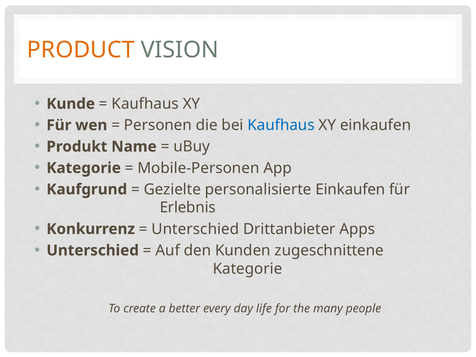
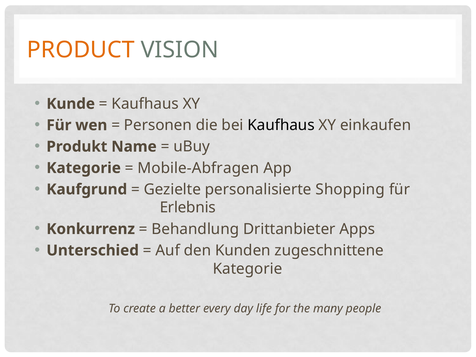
Kaufhaus at (281, 125) colour: blue -> black
Mobile-Personen: Mobile-Personen -> Mobile-Abfragen
personalisierte Einkaufen: Einkaufen -> Shopping
Unterschied at (195, 229): Unterschied -> Behandlung
